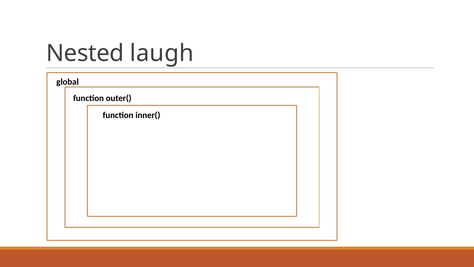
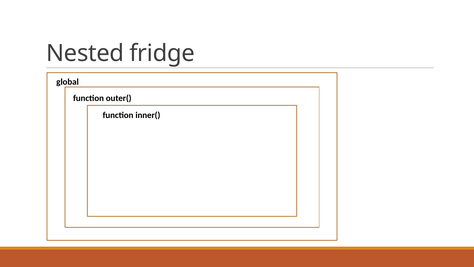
laugh: laugh -> fridge
